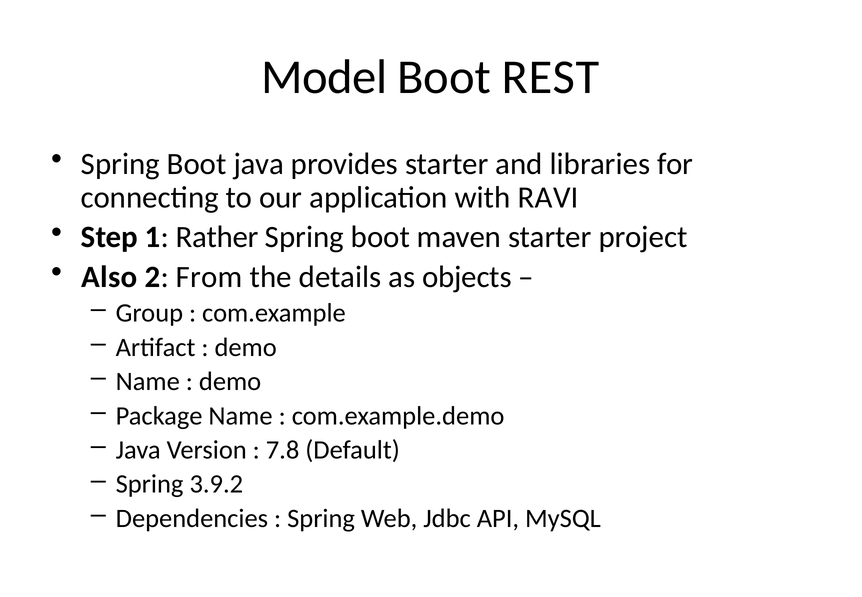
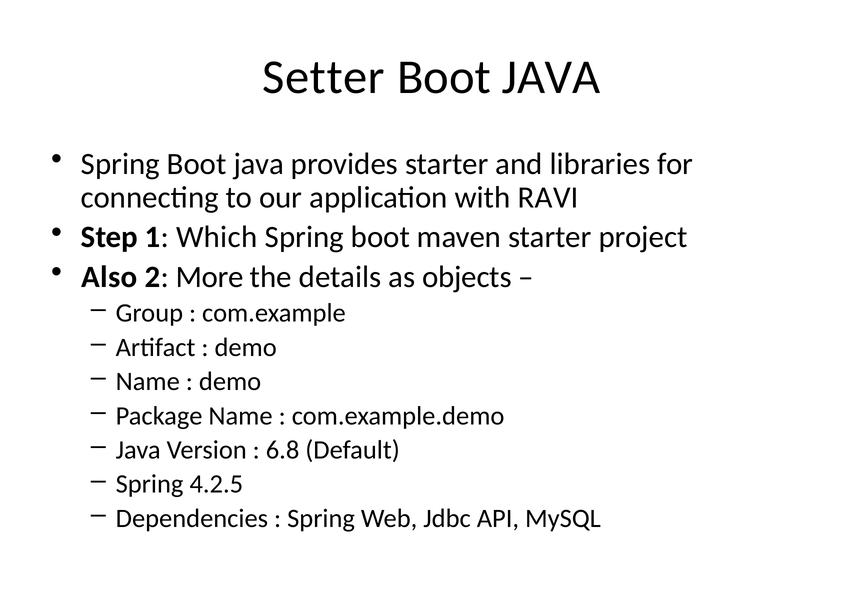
Model: Model -> Setter
REST at (551, 77): REST -> JAVA
Rather: Rather -> Which
From: From -> More
7.8: 7.8 -> 6.8
3.9.2: 3.9.2 -> 4.2.5
